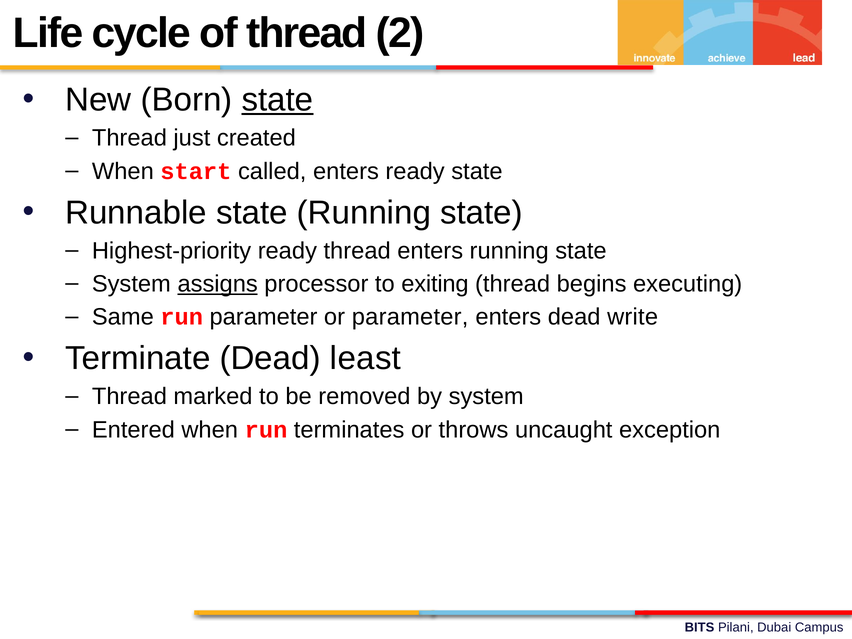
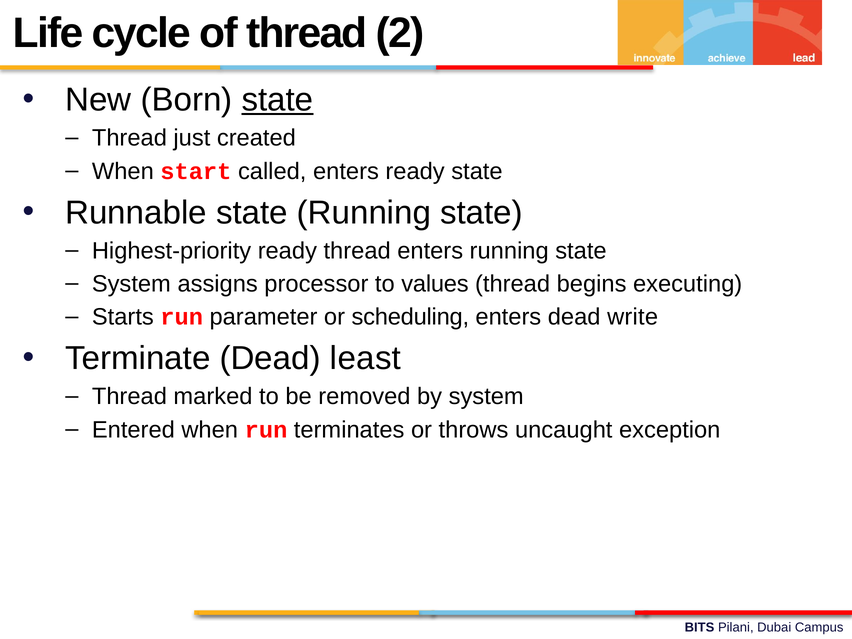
assigns underline: present -> none
exiting: exiting -> values
Same: Same -> Starts
or parameter: parameter -> scheduling
